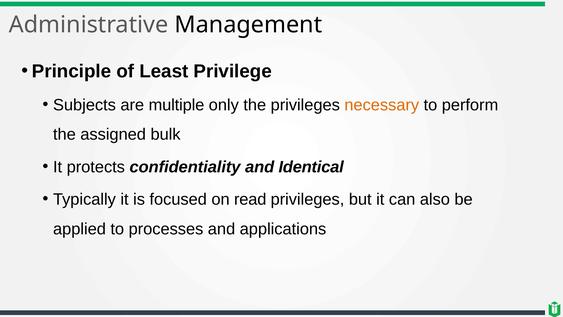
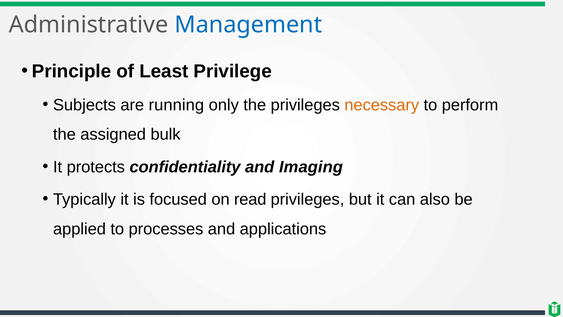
Management colour: black -> blue
multiple: multiple -> running
Identical: Identical -> Imaging
